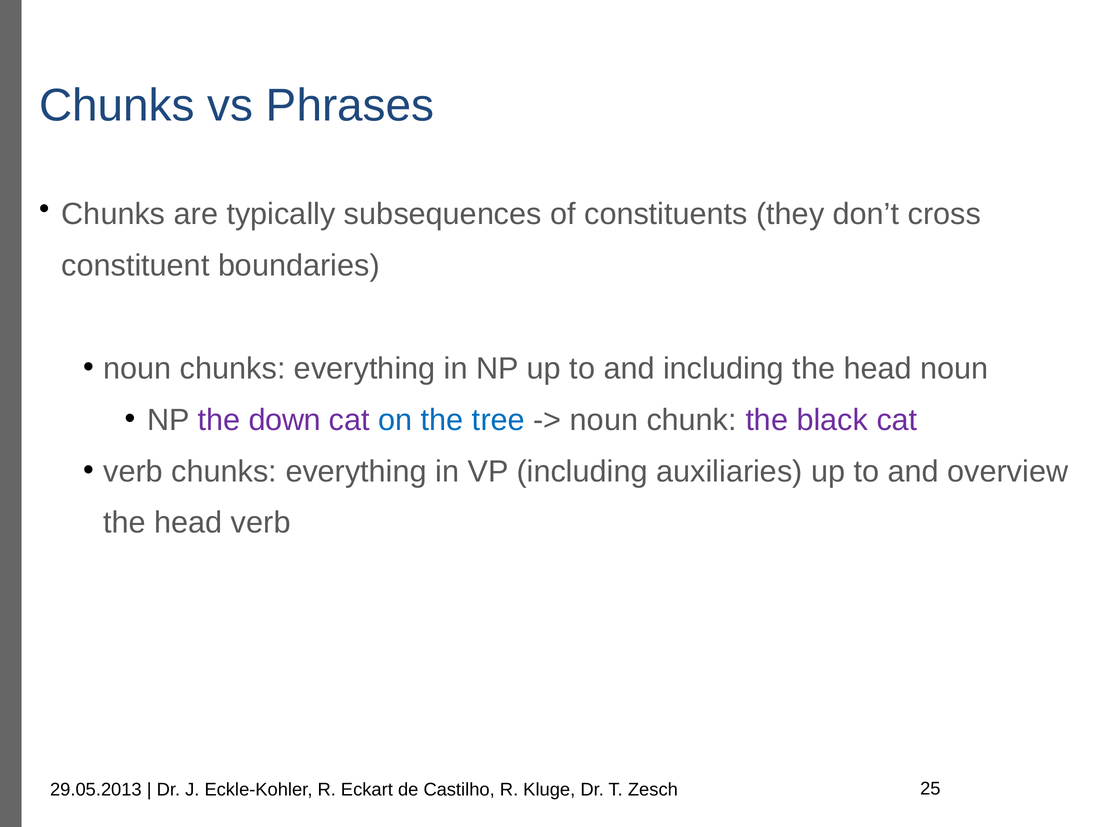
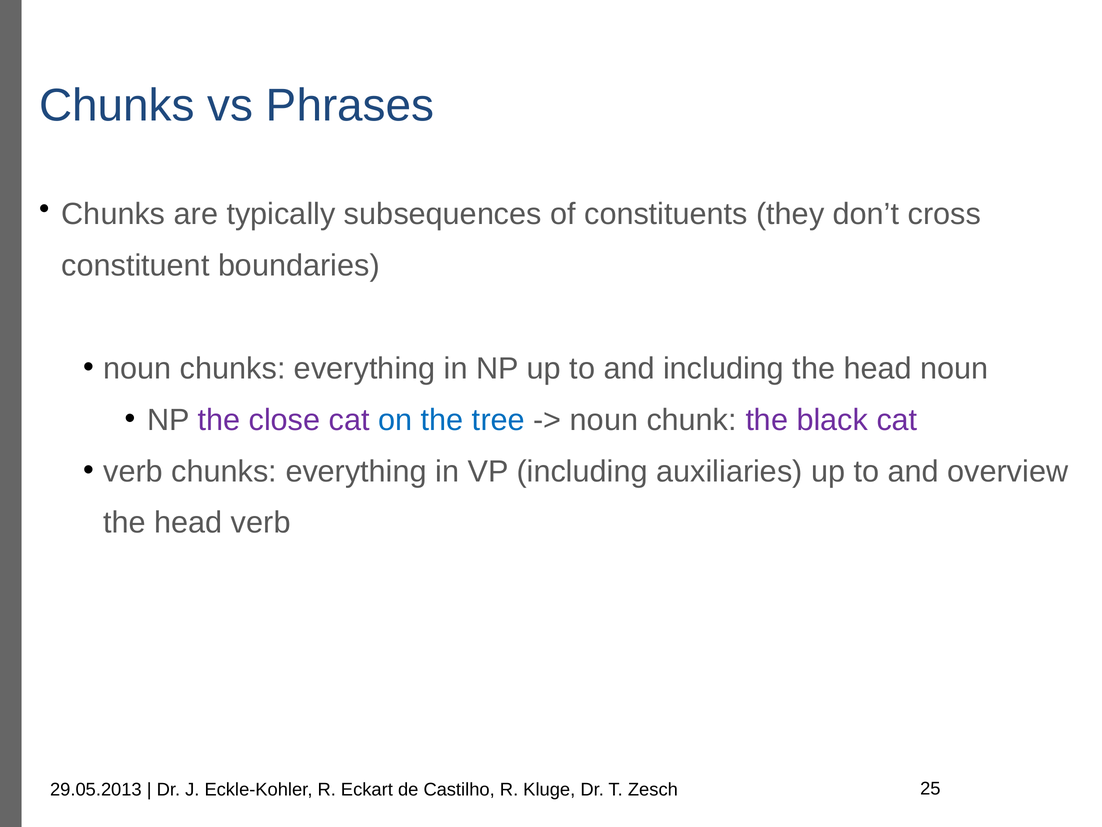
down: down -> close
